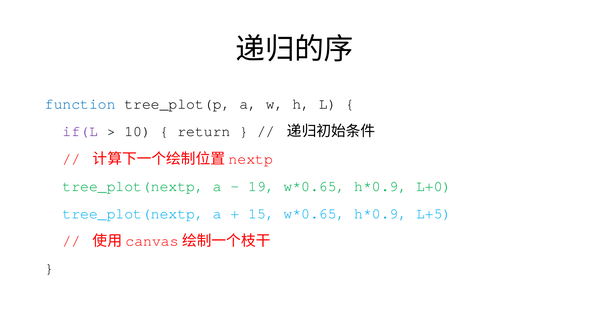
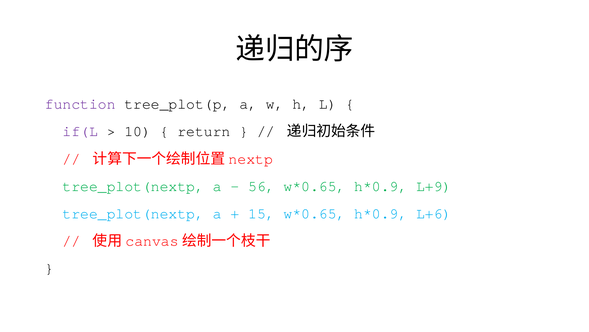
function colour: blue -> purple
19: 19 -> 56
L+0: L+0 -> L+9
L+5: L+5 -> L+6
